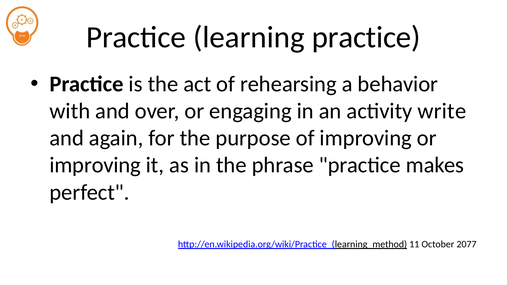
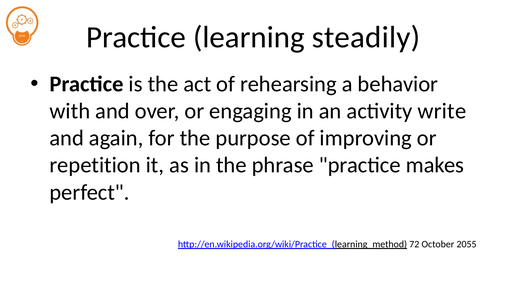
learning practice: practice -> steadily
improving at (95, 165): improving -> repetition
11: 11 -> 72
2077: 2077 -> 2055
